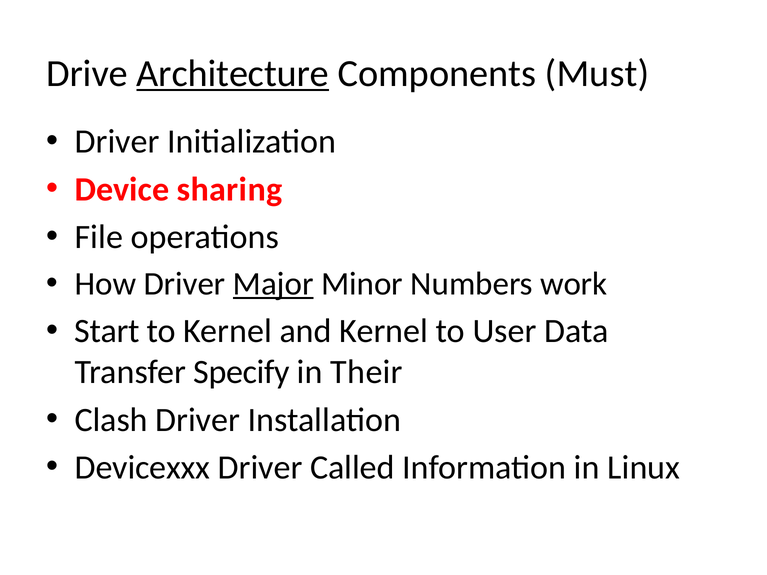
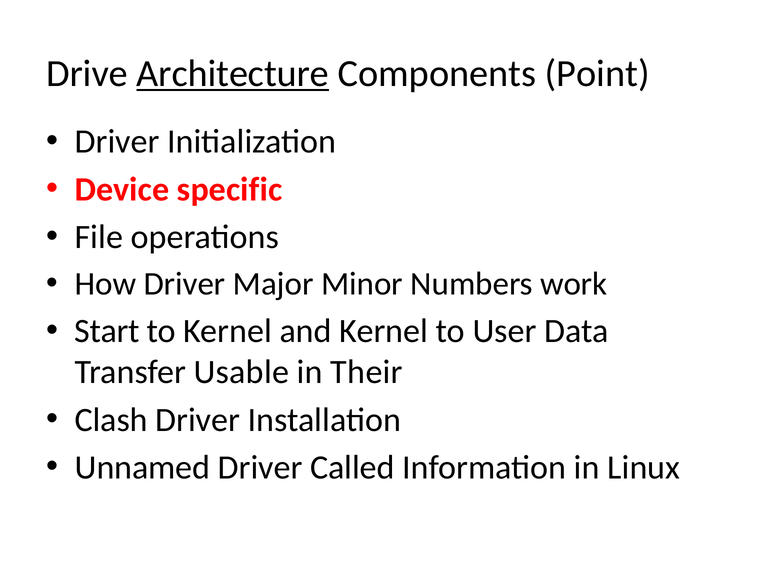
Must: Must -> Point
sharing: sharing -> specific
Major underline: present -> none
Specify: Specify -> Usable
Devicexxx: Devicexxx -> Unnamed
